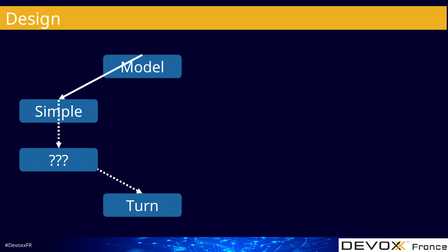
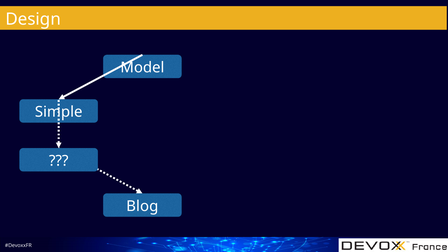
Turn: Turn -> Blog
